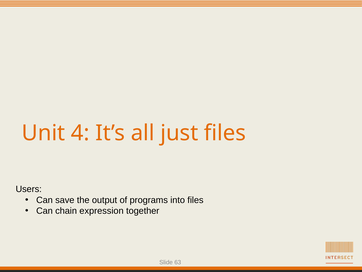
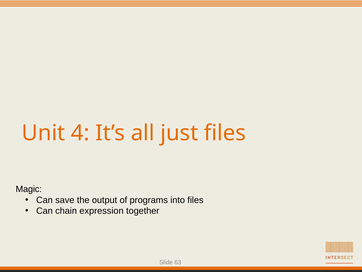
Users: Users -> Magic
